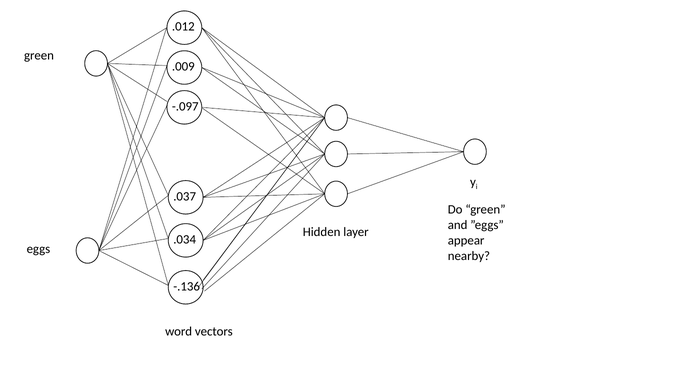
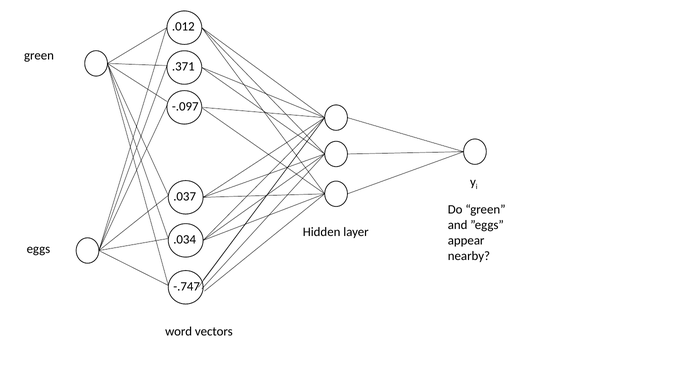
.009: .009 -> .371
-.136: -.136 -> -.747
